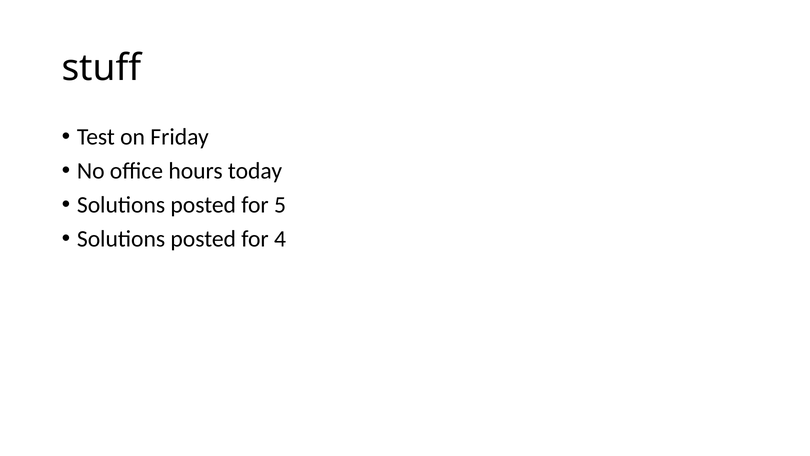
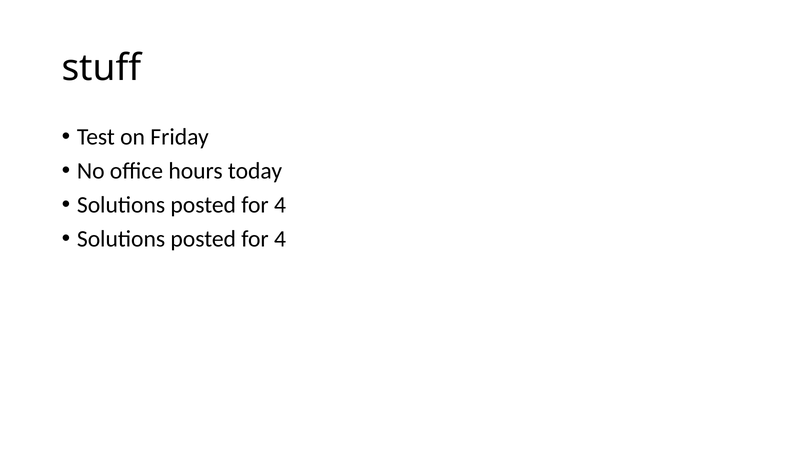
5 at (280, 205): 5 -> 4
